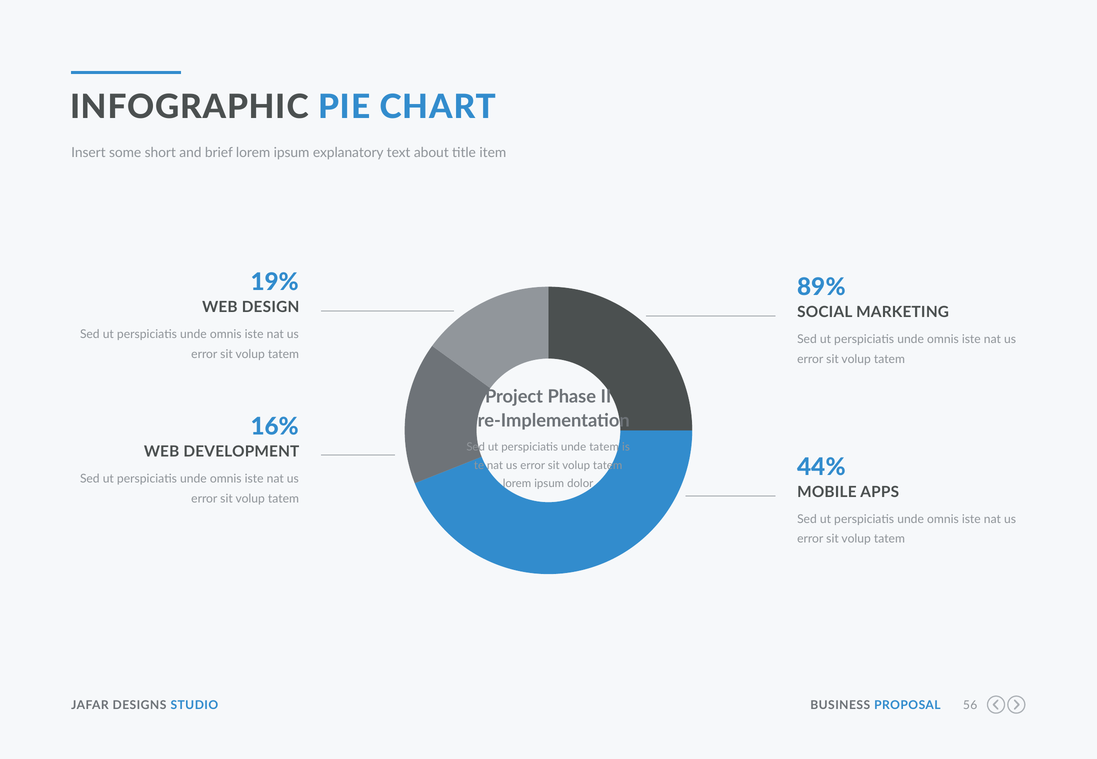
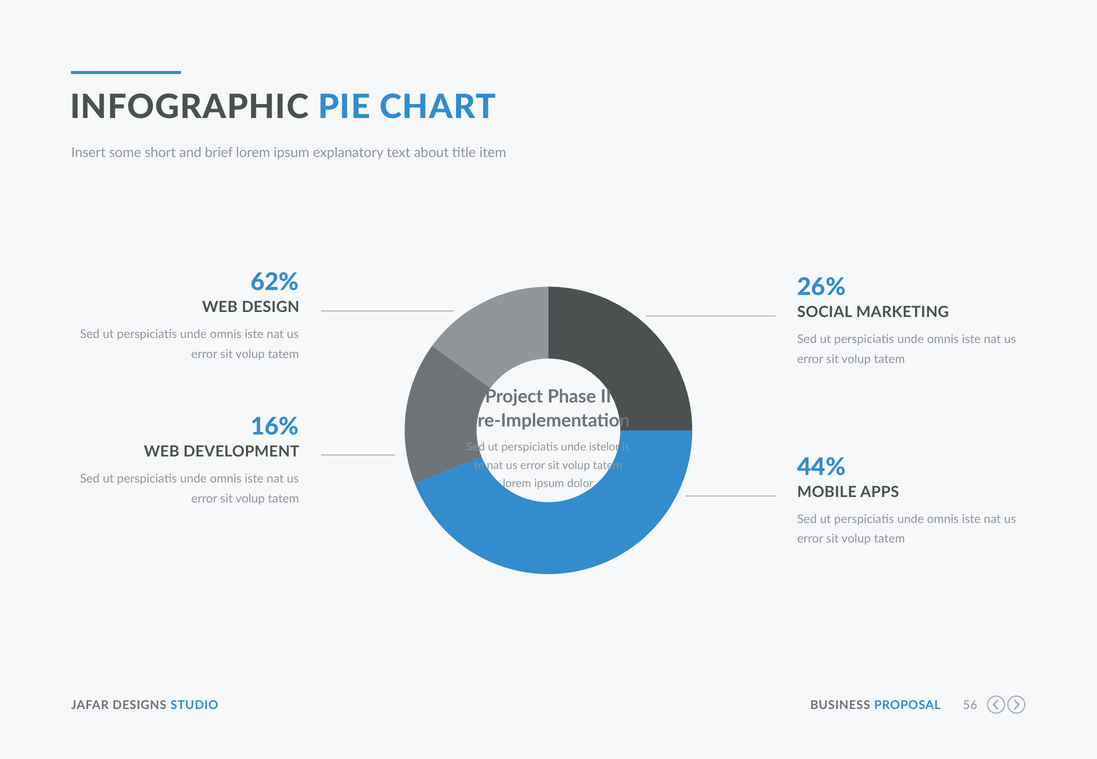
19%: 19% -> 62%
89%: 89% -> 26%
unde tatem: tatem -> istelor
